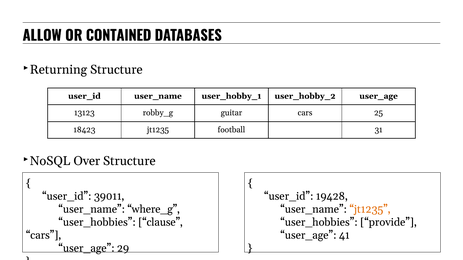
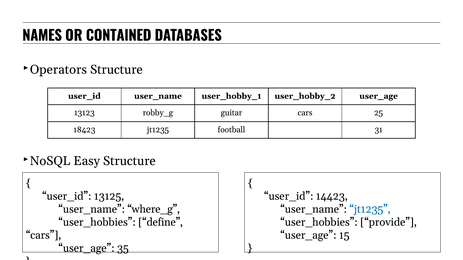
ALLOW: ALLOW -> NAMES
Returning: Returning -> Operators
Over: Over -> Easy
39011: 39011 -> 13125
19428: 19428 -> 14423
jt1235 at (370, 209) colour: orange -> blue
clause: clause -> define
41: 41 -> 15
29: 29 -> 35
